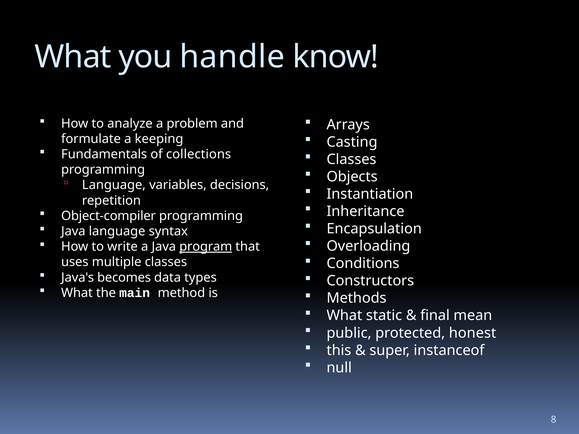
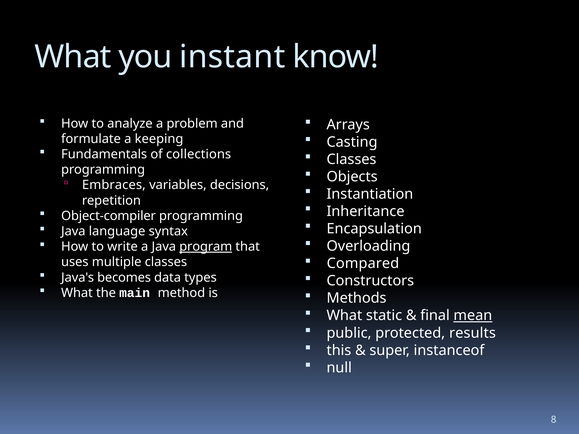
handle: handle -> instant
Language at (114, 185): Language -> Embraces
Conditions: Conditions -> Compared
mean underline: none -> present
honest: honest -> results
